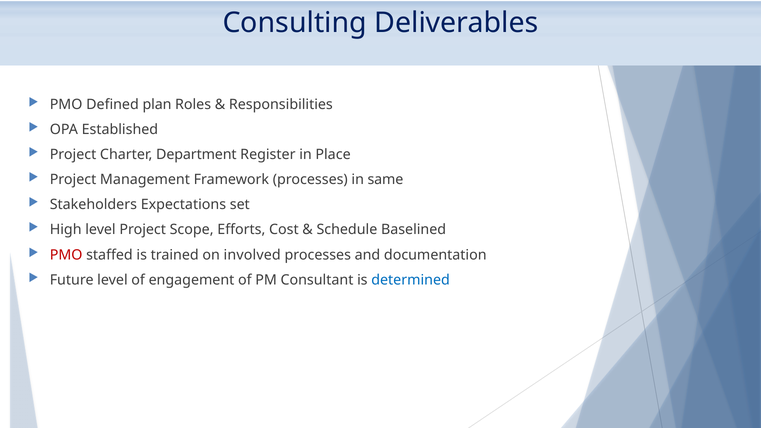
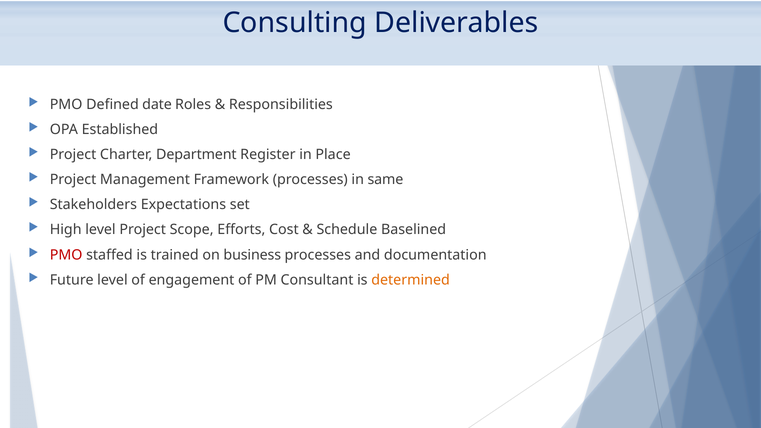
plan: plan -> date
involved: involved -> business
determined colour: blue -> orange
